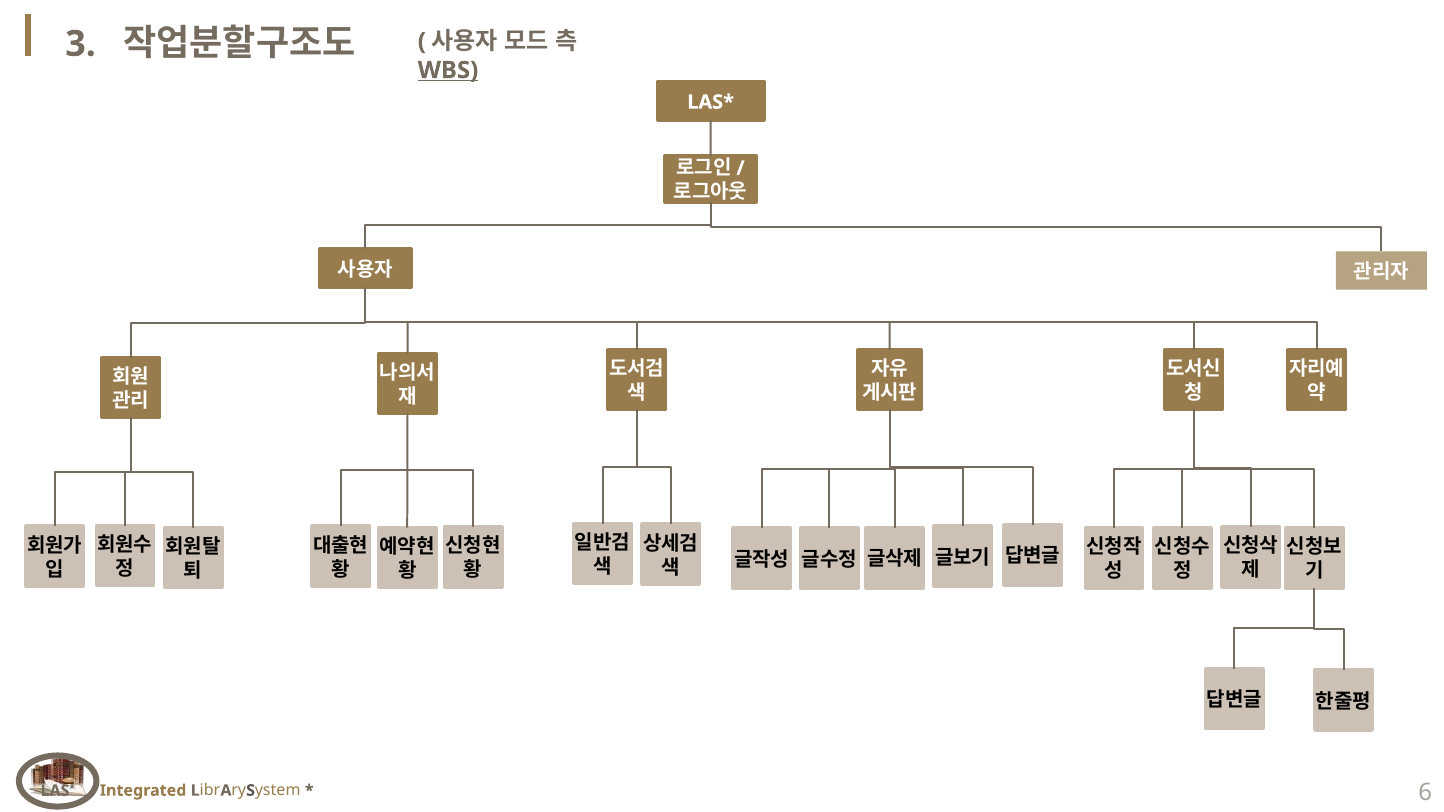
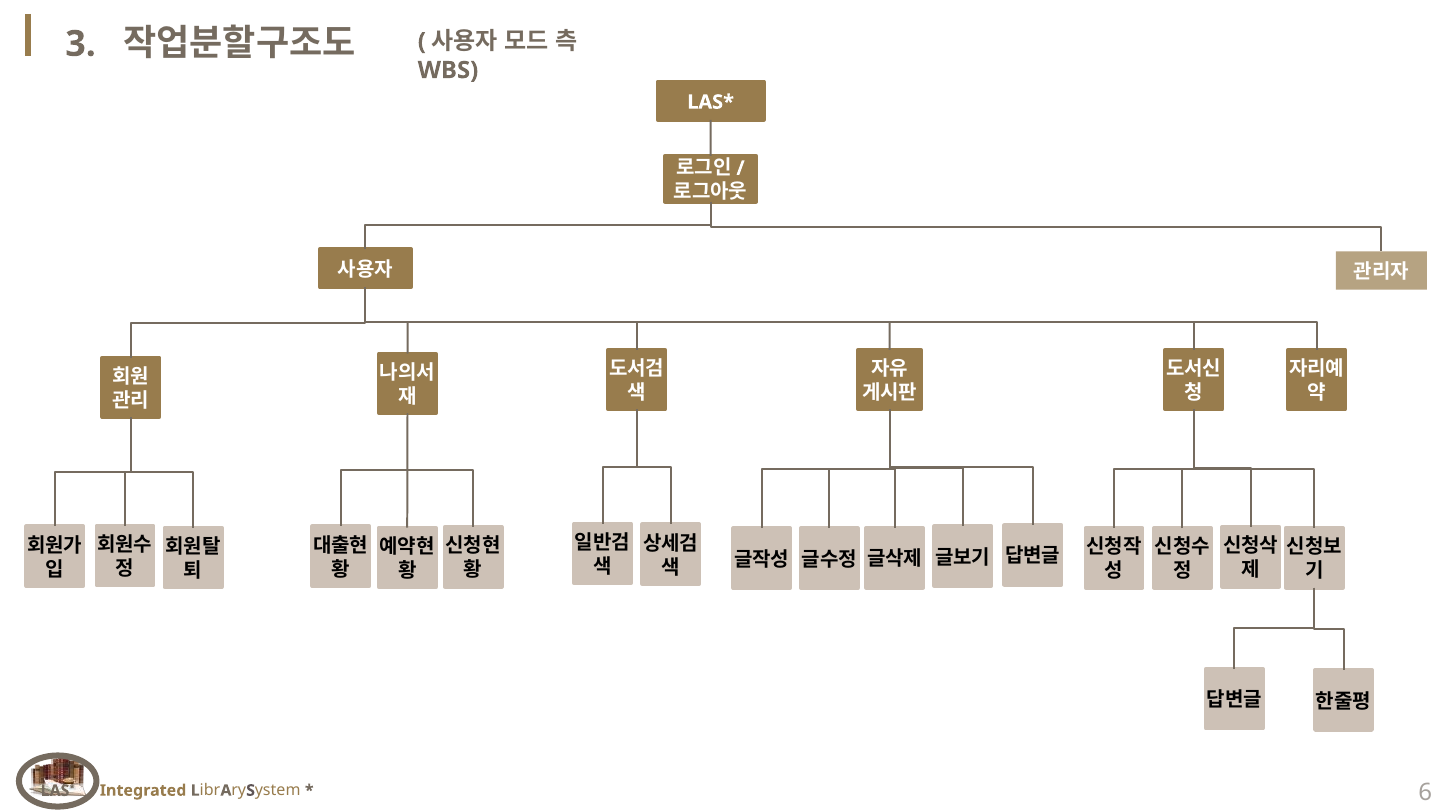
WBS underline: present -> none
